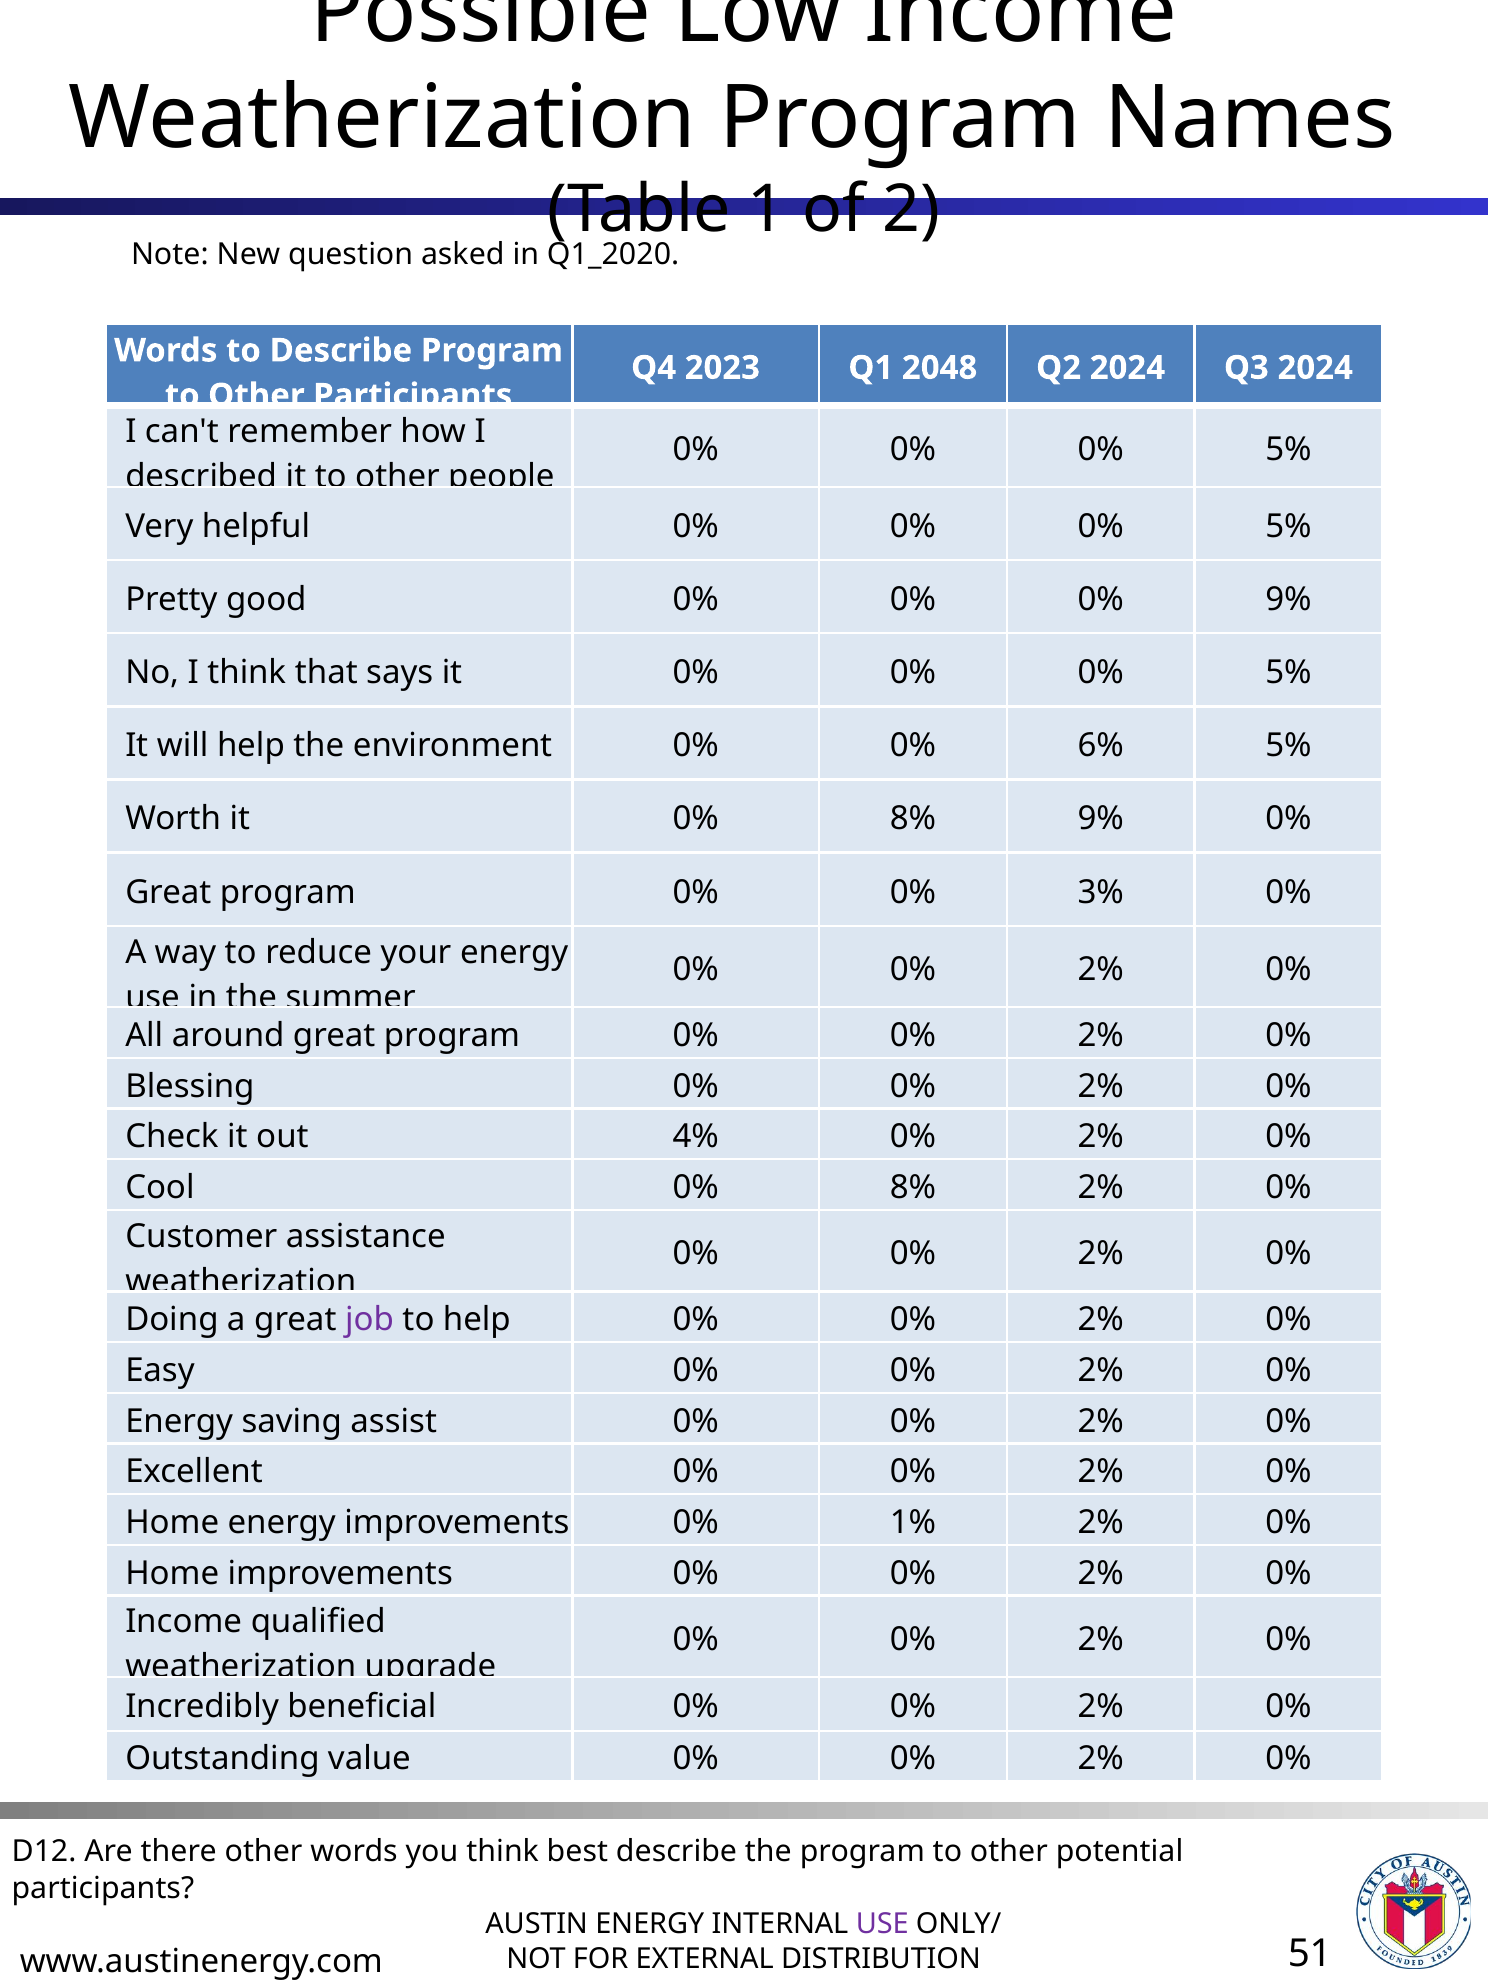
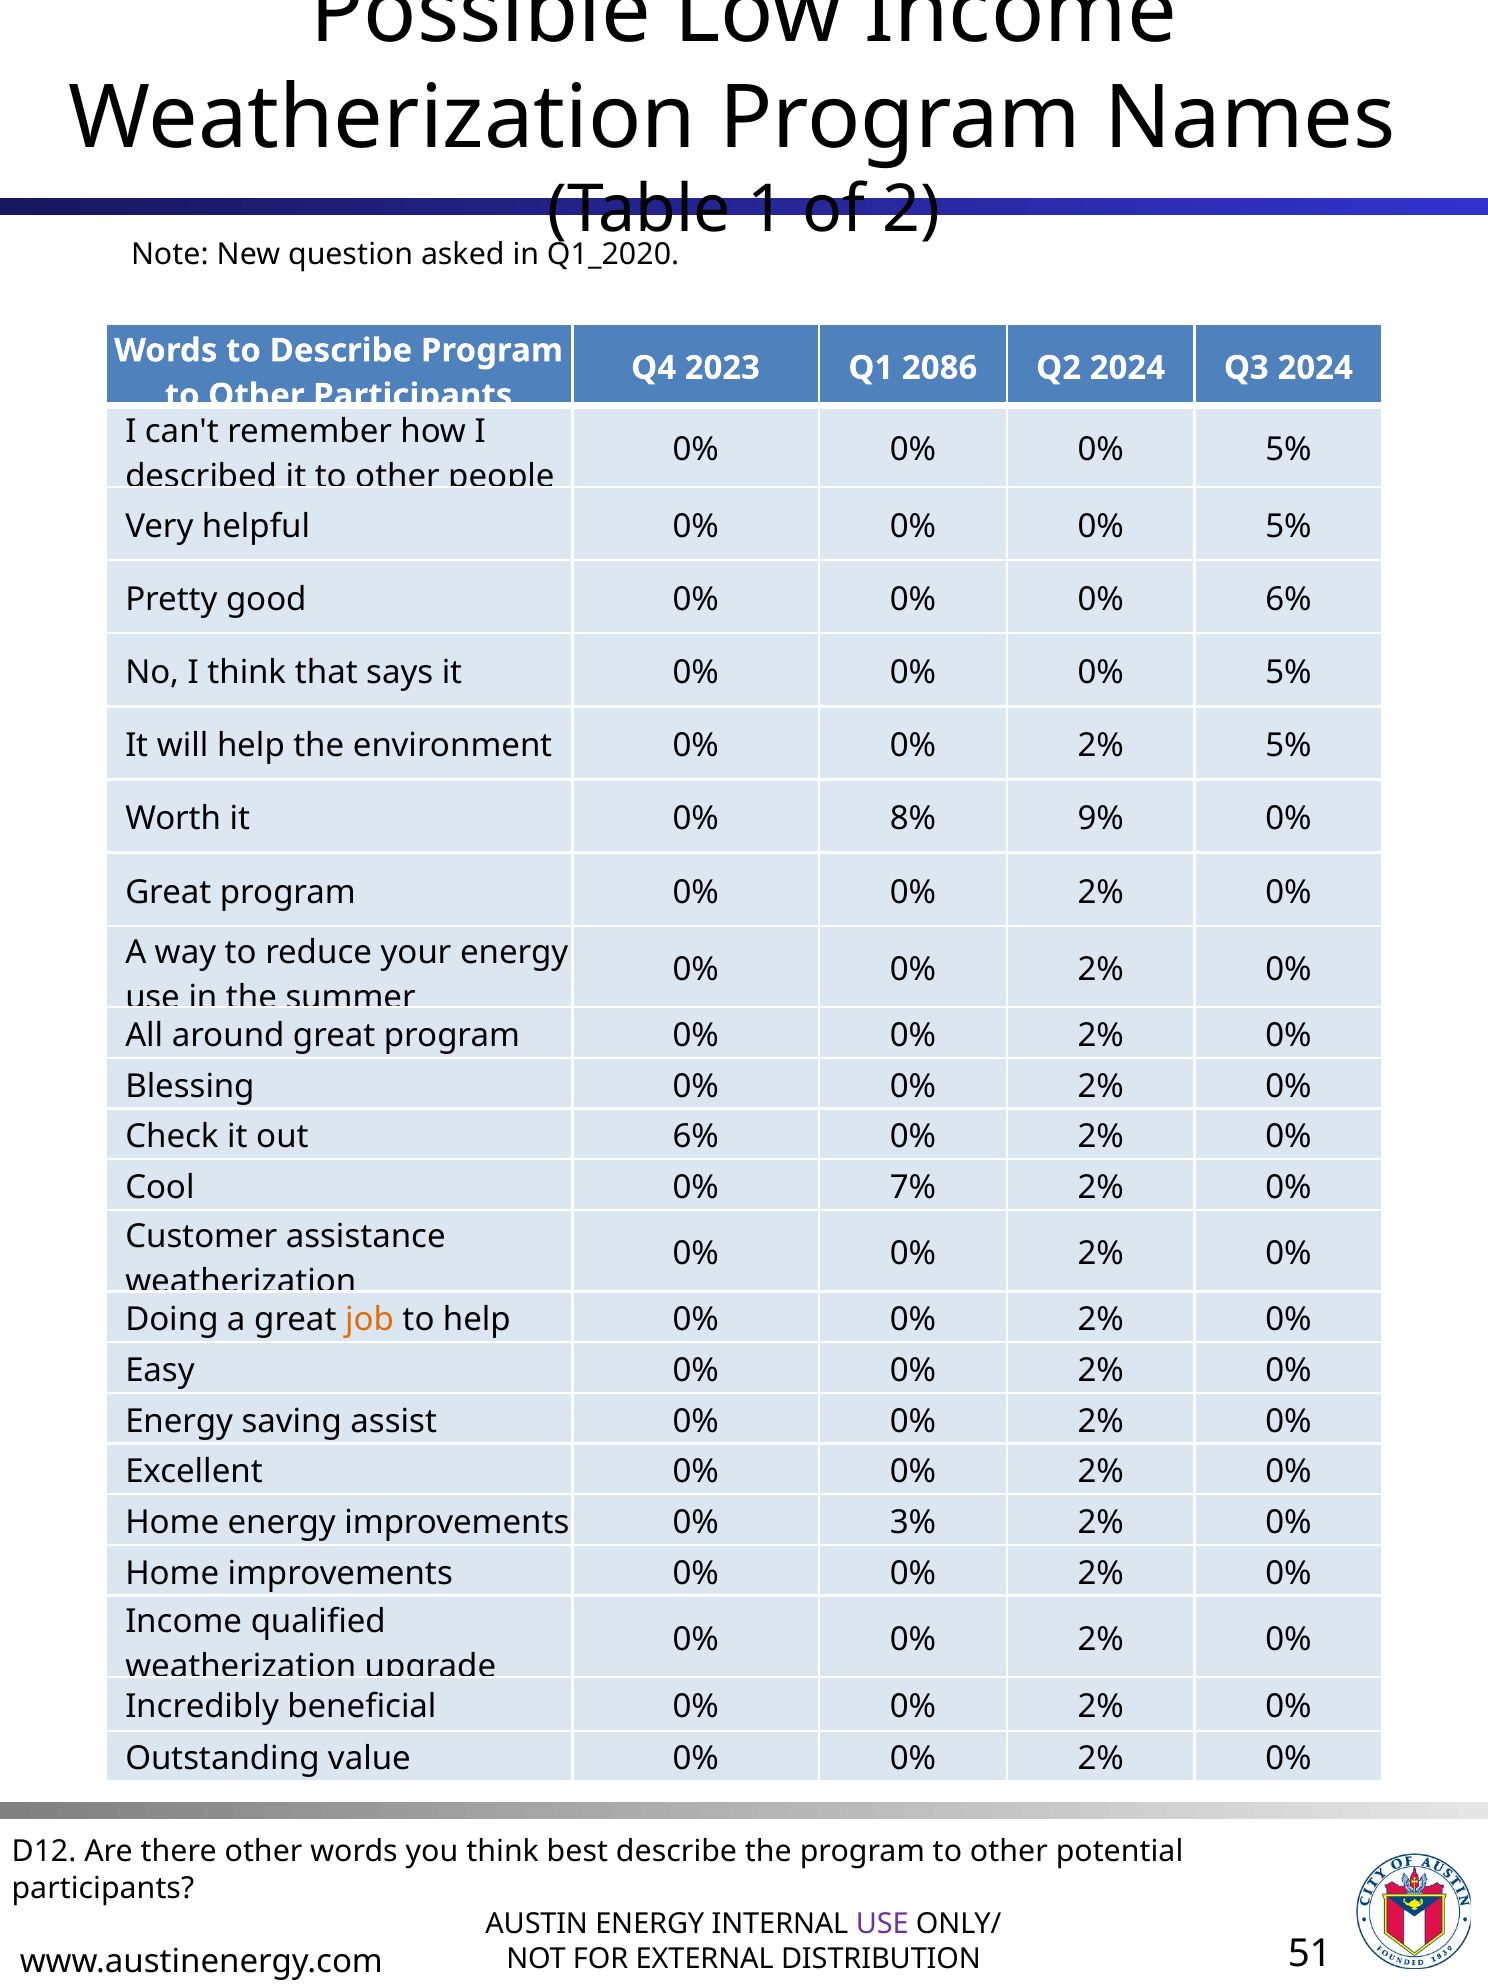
2048: 2048 -> 2086
0% 9%: 9% -> 6%
environment 0% 0% 6%: 6% -> 2%
3% at (1101, 892): 3% -> 2%
out 4%: 4% -> 6%
Cool 0% 8%: 8% -> 7%
job colour: purple -> orange
1%: 1% -> 3%
